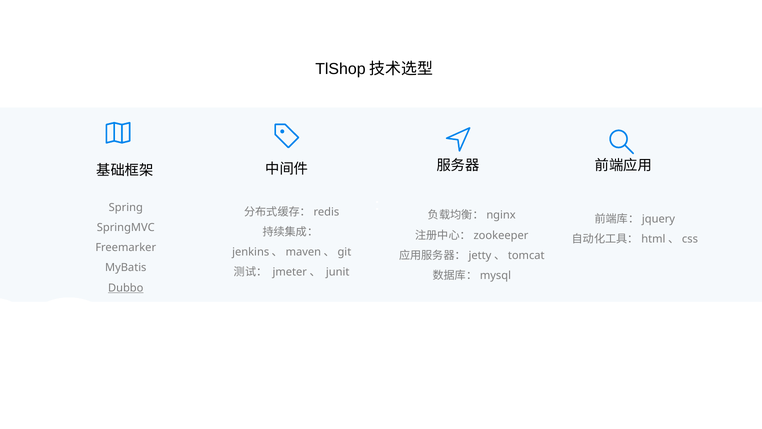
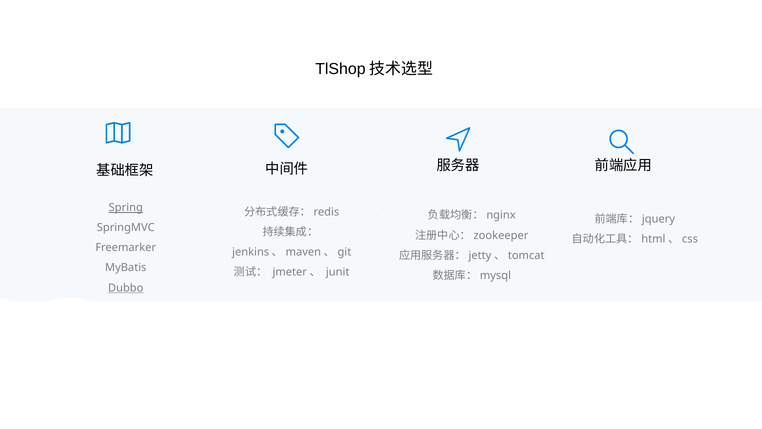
Spring underline: none -> present
